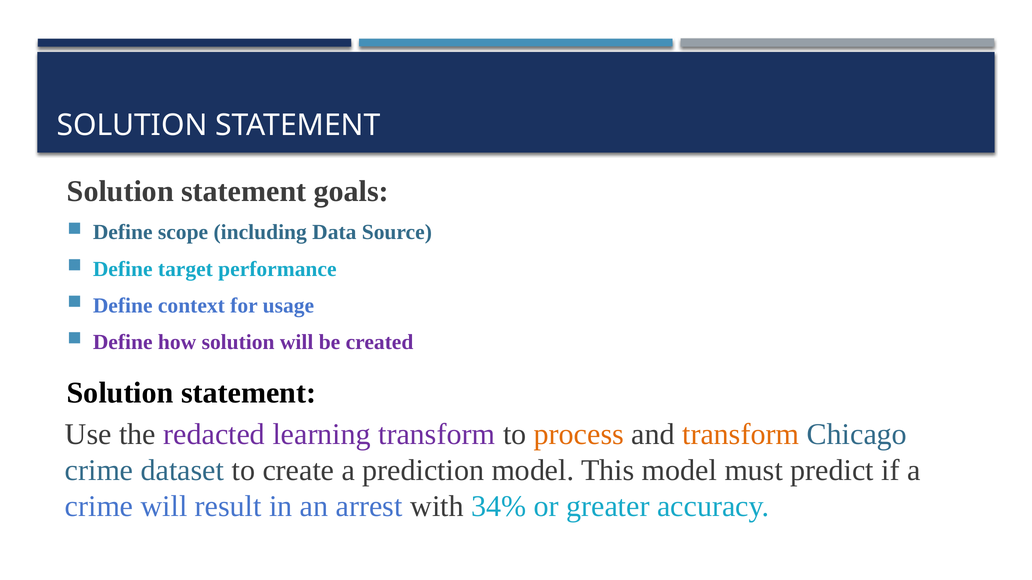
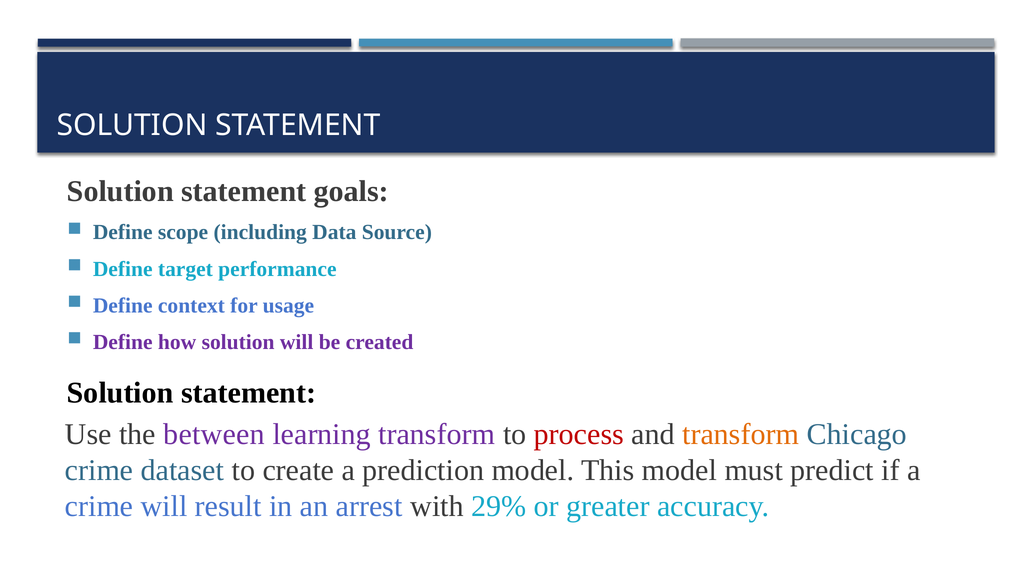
redacted: redacted -> between
process colour: orange -> red
34%: 34% -> 29%
